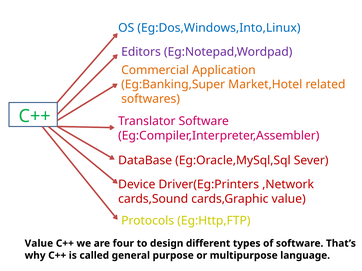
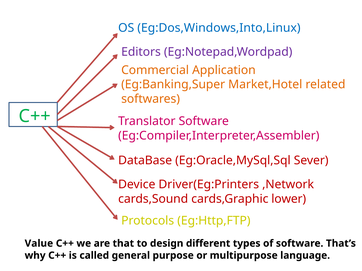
cards,Graphic value: value -> lower
four: four -> that
